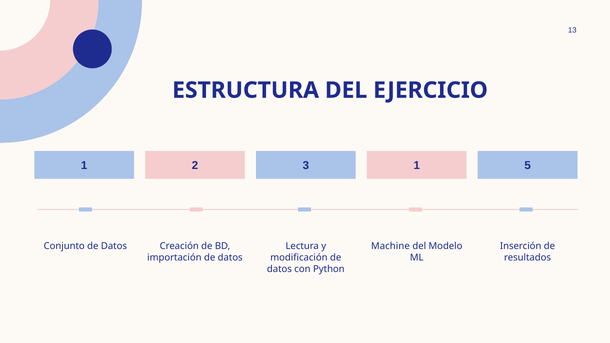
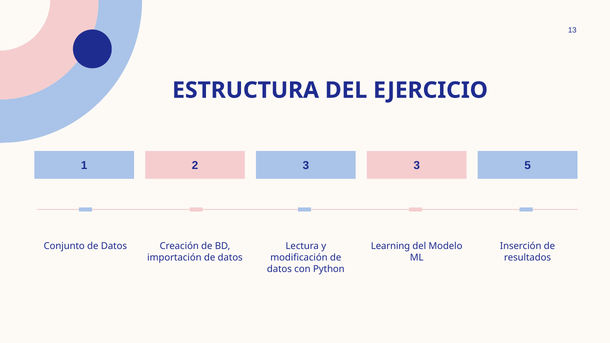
3 1: 1 -> 3
Machine: Machine -> Learning
